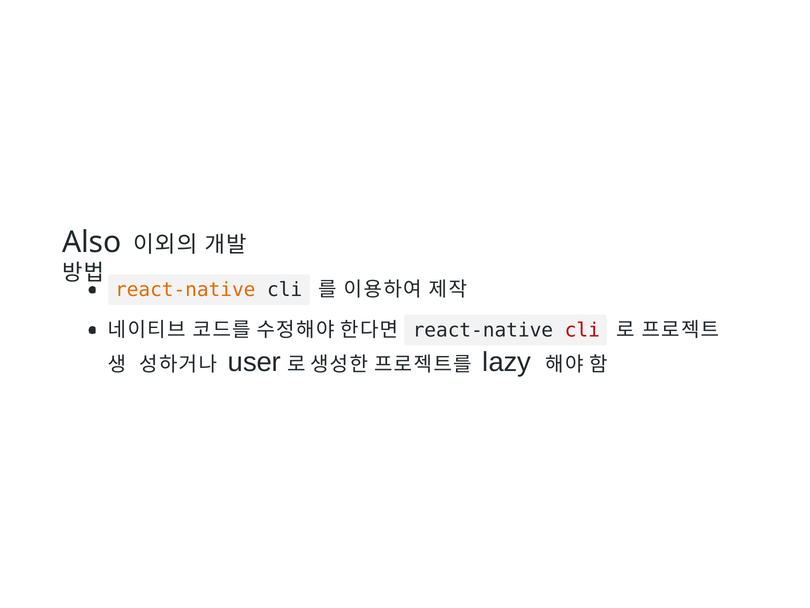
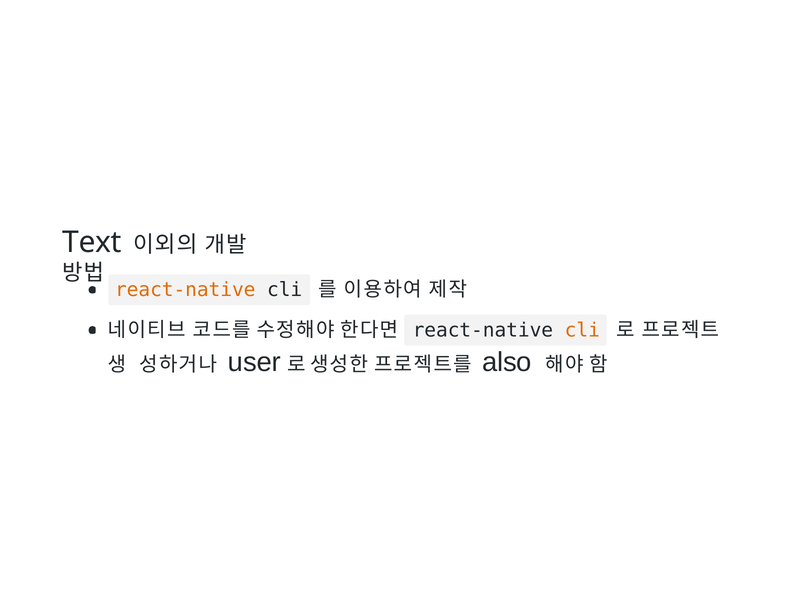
Also: Also -> Text
cli at (582, 330) colour: red -> orange
lazy: lazy -> also
